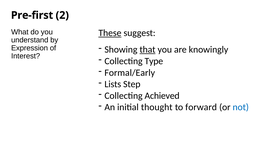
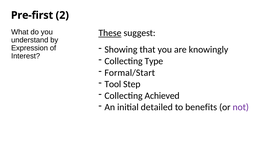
that underline: present -> none
Formal/Early: Formal/Early -> Formal/Start
Lists: Lists -> Tool
thought: thought -> detailed
forward: forward -> benefits
not colour: blue -> purple
